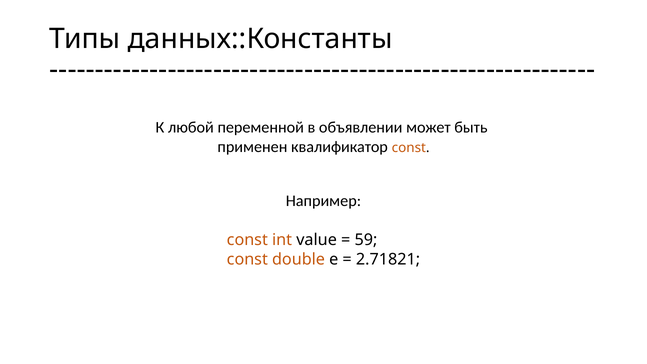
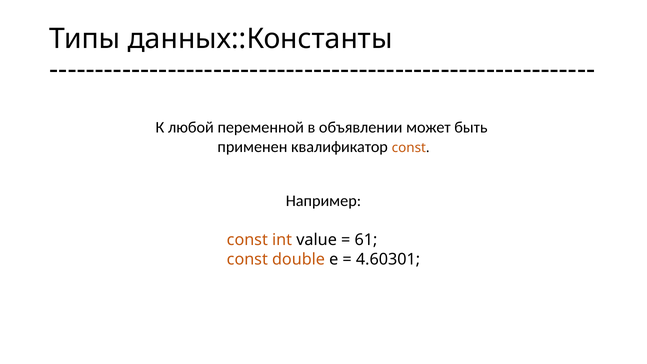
59: 59 -> 61
2.71821: 2.71821 -> 4.60301
